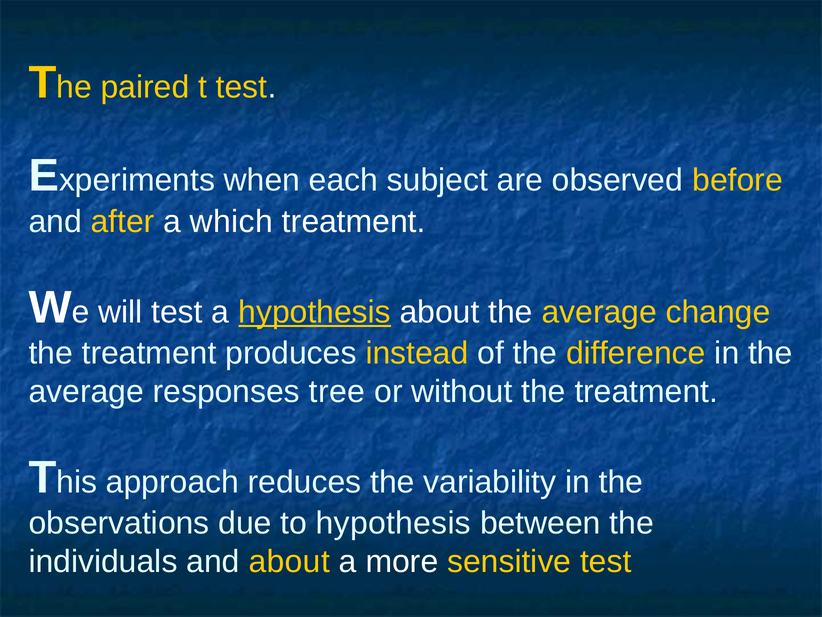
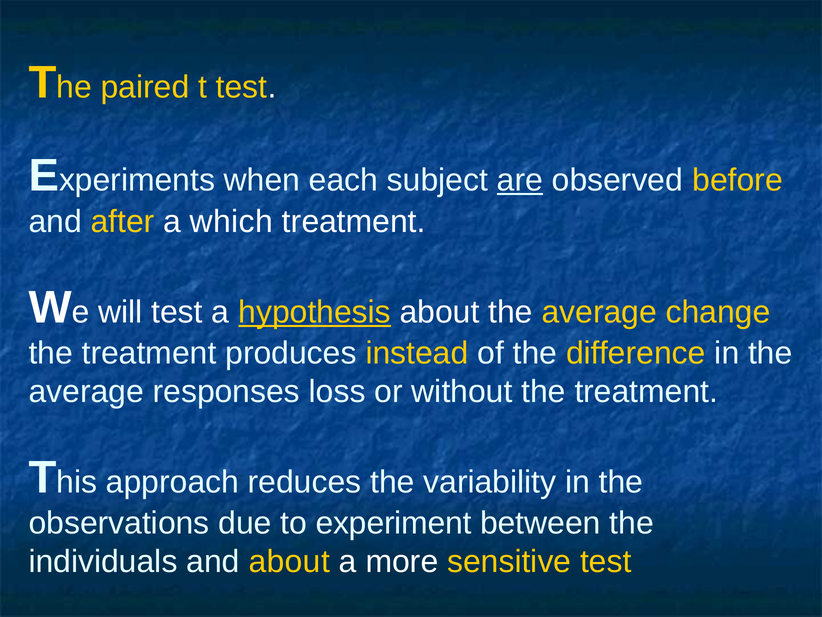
are underline: none -> present
tree: tree -> loss
to hypothesis: hypothesis -> experiment
